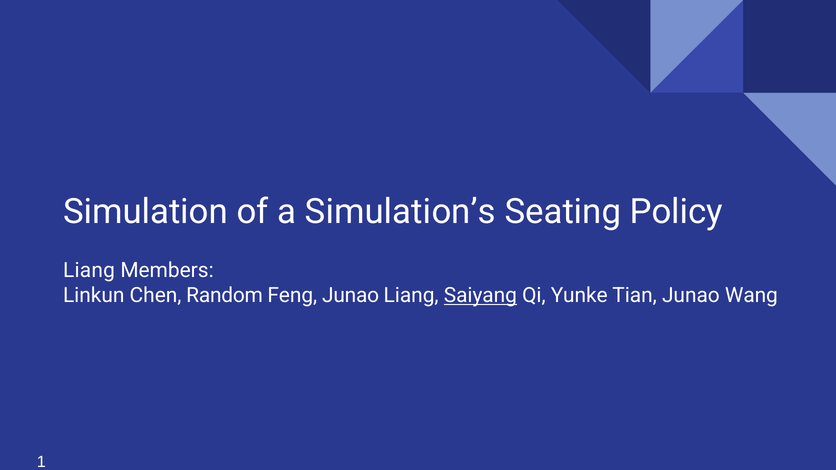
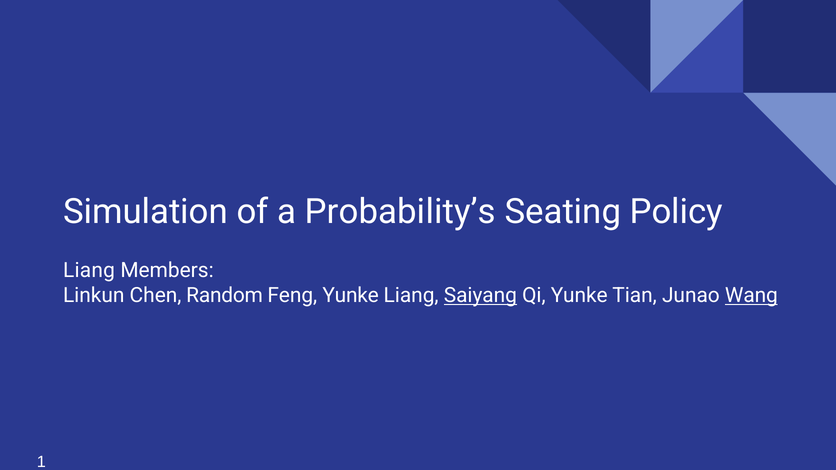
Simulation’s: Simulation’s -> Probability’s
Feng Junao: Junao -> Yunke
Wang underline: none -> present
